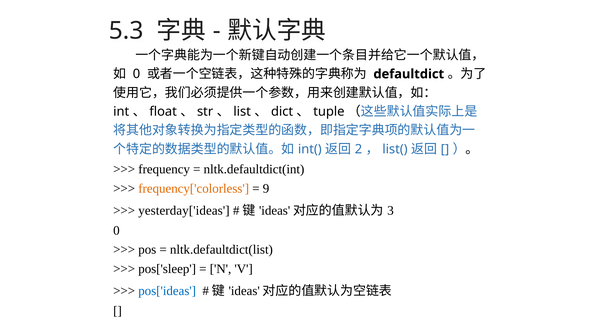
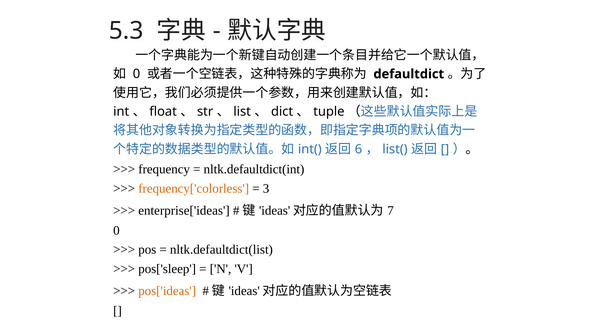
2: 2 -> 6
9: 9 -> 3
yesterday['ideas: yesterday['ideas -> enterprise['ideas
3: 3 -> 7
pos['ideas colour: blue -> orange
